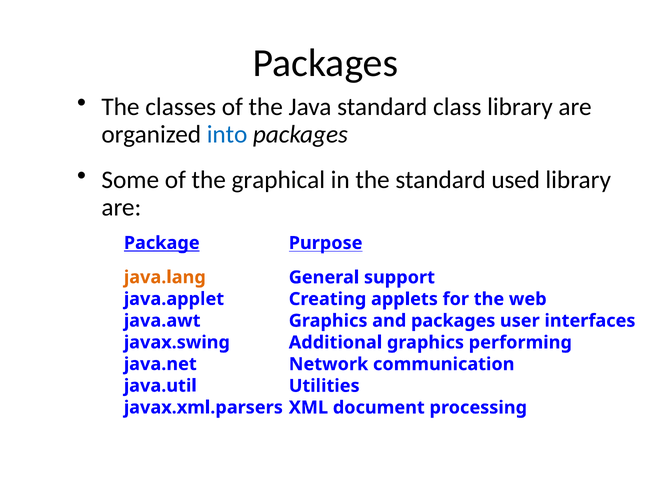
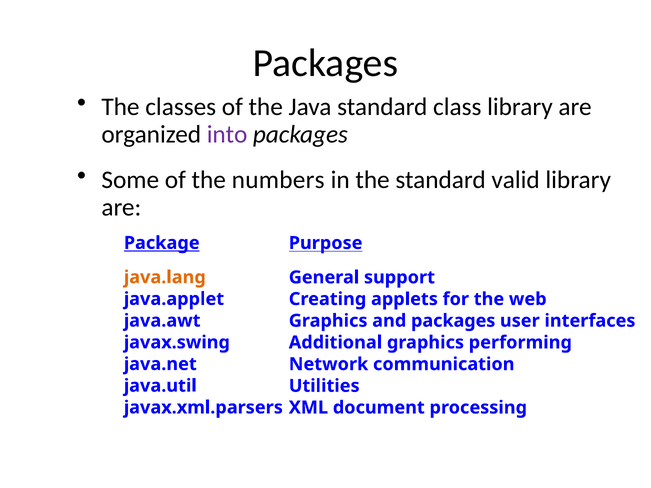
into colour: blue -> purple
graphical: graphical -> numbers
used: used -> valid
